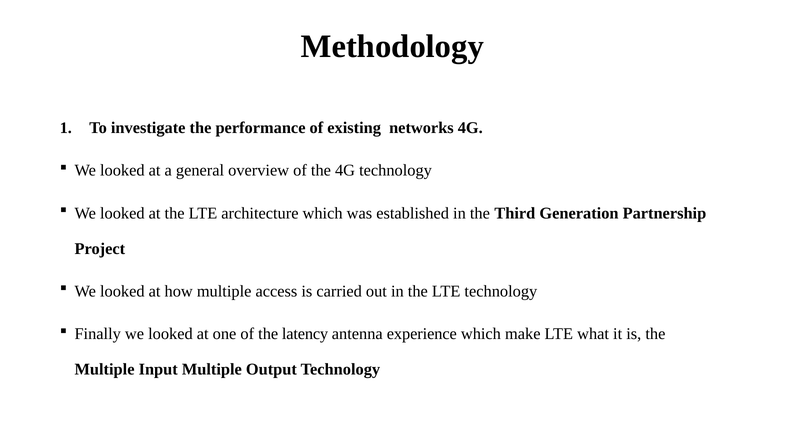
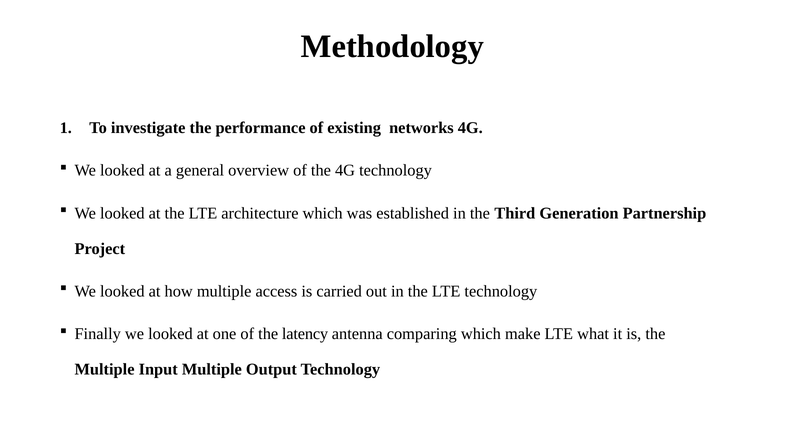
experience: experience -> comparing
